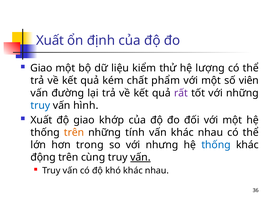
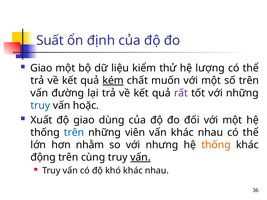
Xuất at (50, 41): Xuất -> Suất
kém underline: none -> present
phẩm: phẩm -> muốn
số viên: viên -> trên
hình: hình -> hoặc
khớp: khớp -> dùng
trên at (74, 133) colour: orange -> blue
tính: tính -> viên
trong: trong -> nhằm
thống at (216, 145) colour: blue -> orange
